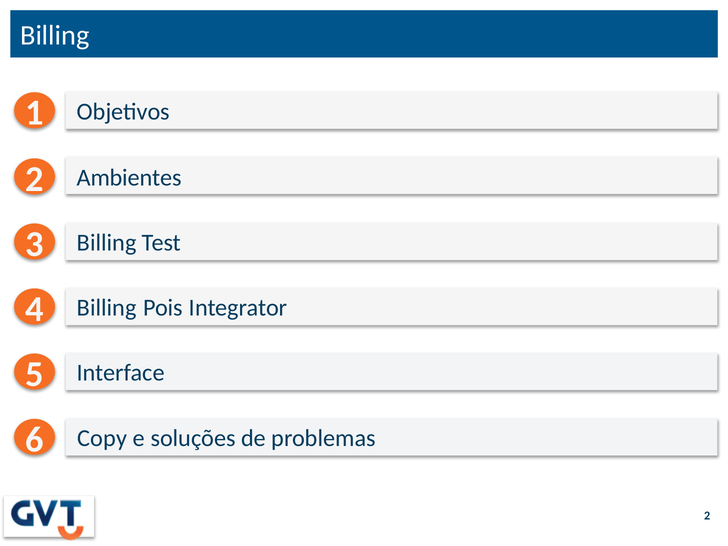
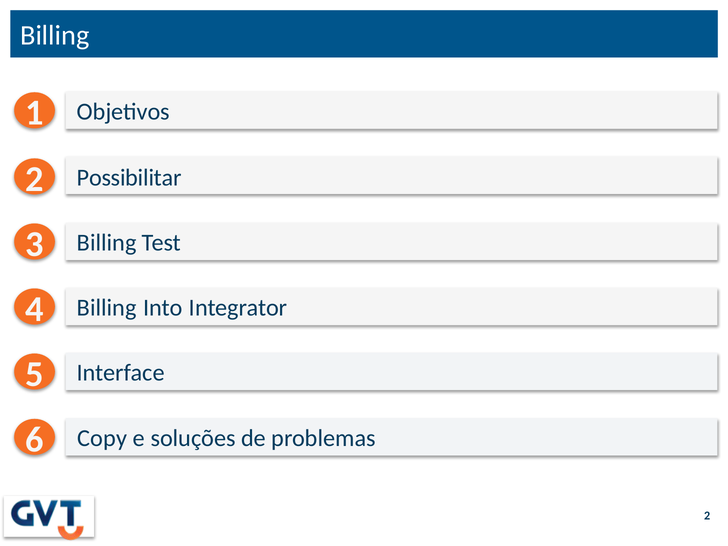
Ambientes: Ambientes -> Possibilitar
Pois: Pois -> Into
